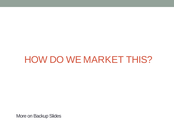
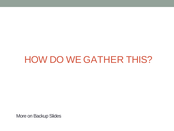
MARKET: MARKET -> GATHER
